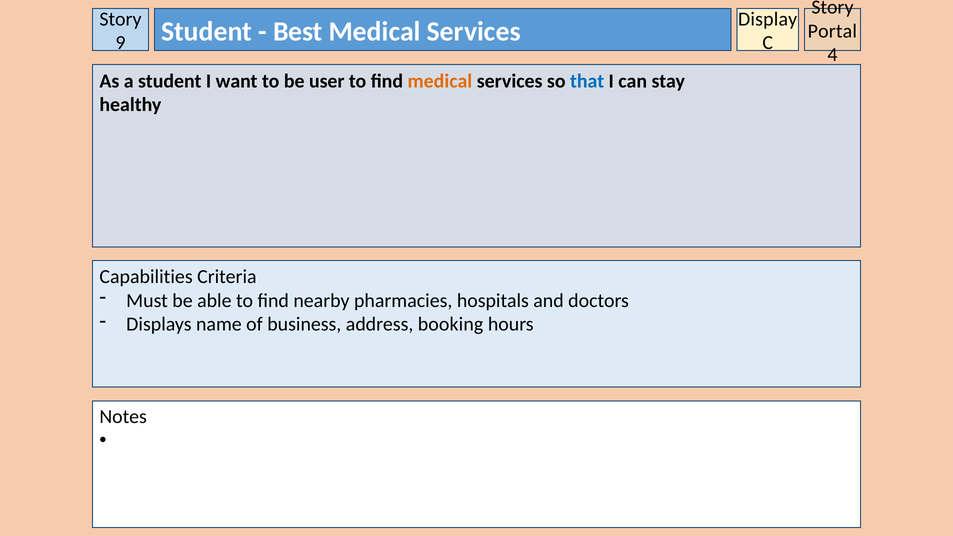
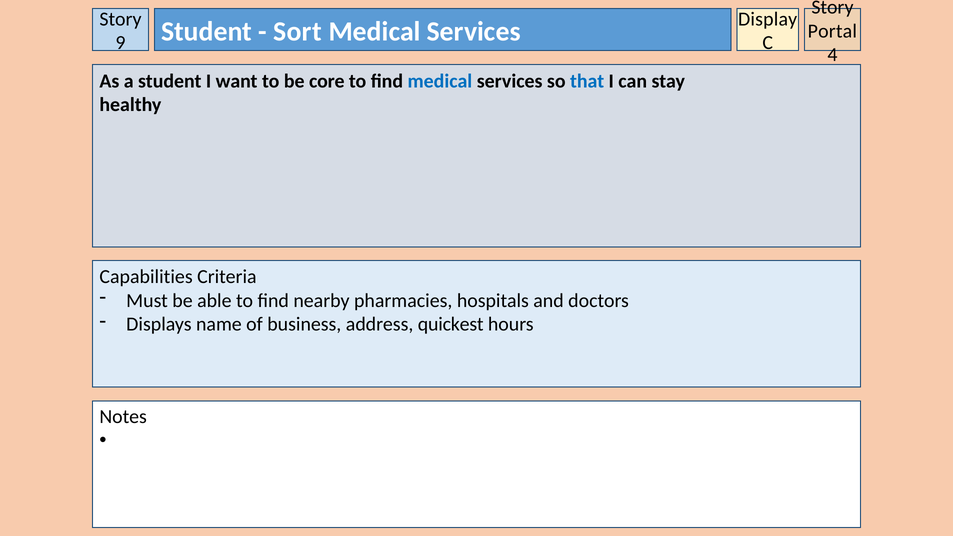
Best: Best -> Sort
user: user -> core
medical at (440, 81) colour: orange -> blue
booking: booking -> quickest
